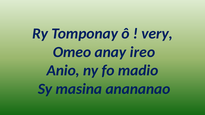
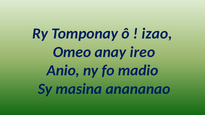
very: very -> izao
